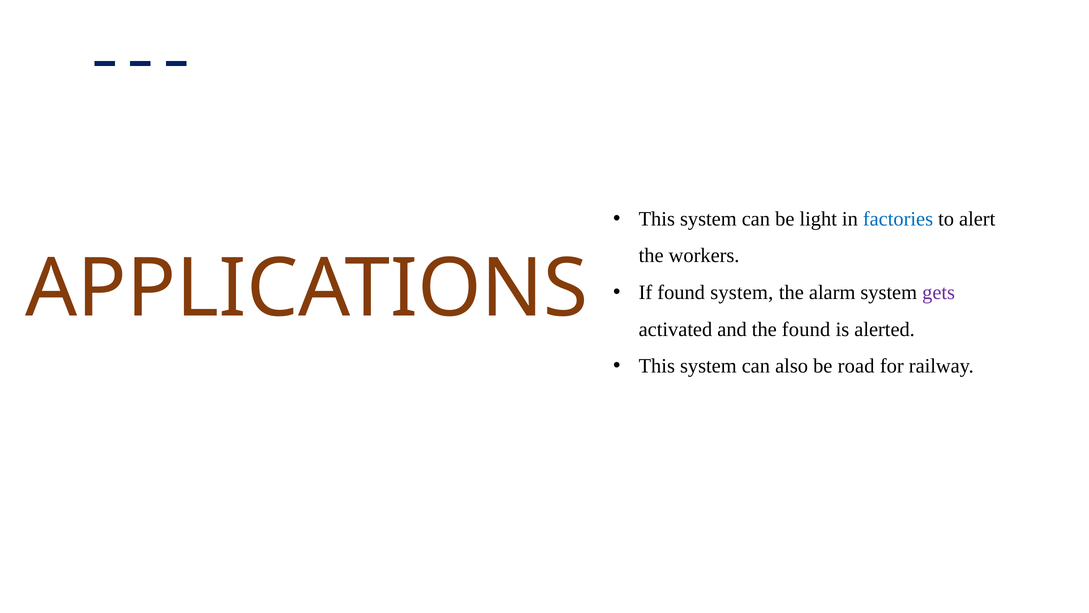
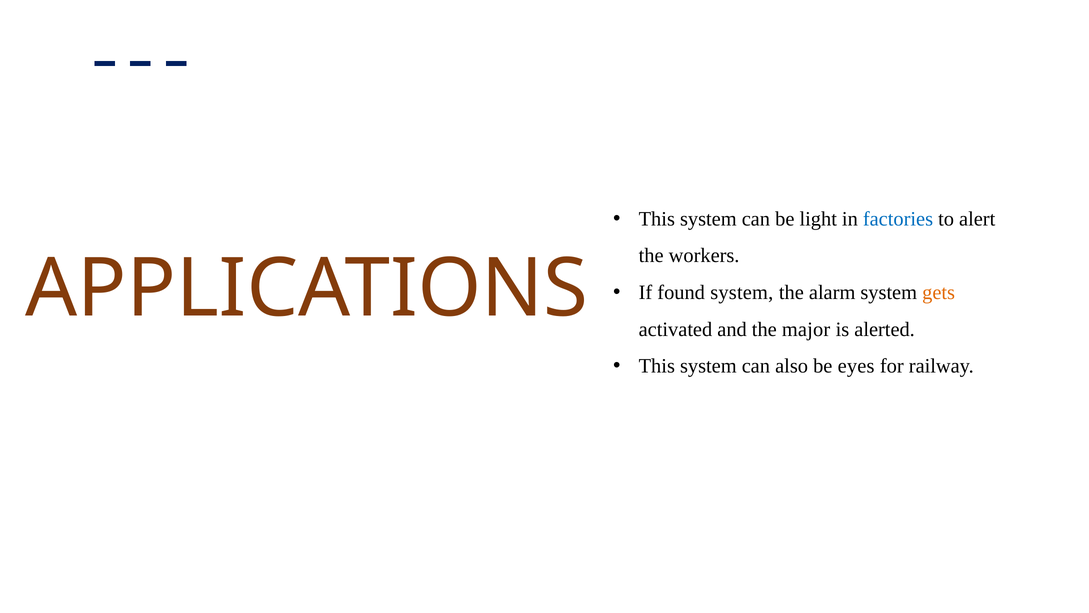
gets colour: purple -> orange
the found: found -> major
road: road -> eyes
